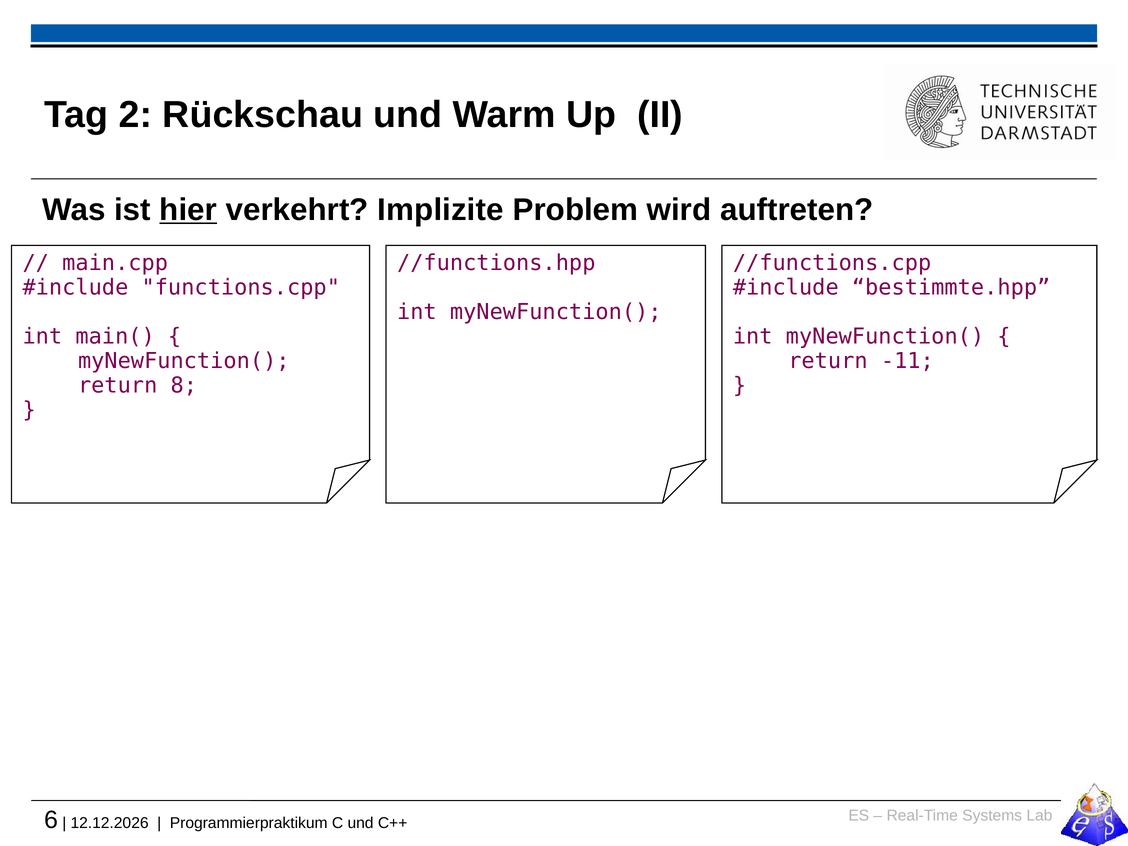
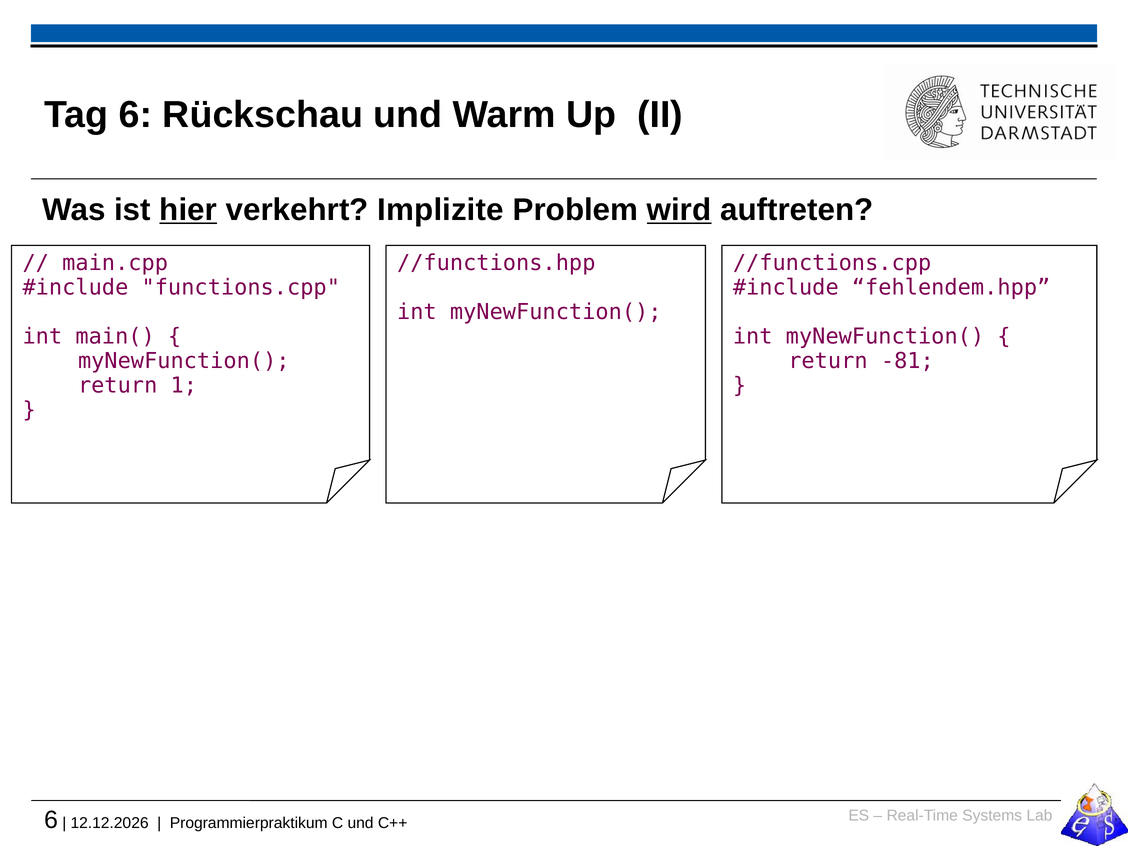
Tag 2: 2 -> 6
wird underline: none -> present
bestimmte.hpp: bestimmte.hpp -> fehlendem.hpp
-11: -11 -> -81
8: 8 -> 1
